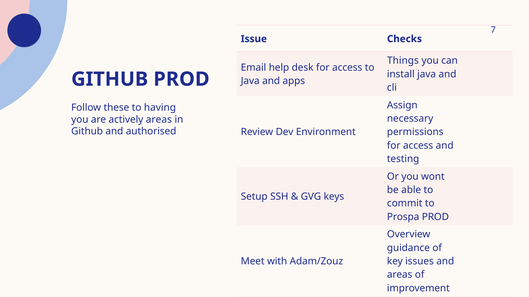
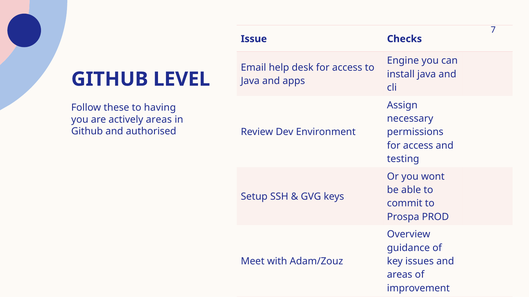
Things: Things -> Engine
GITHUB PROD: PROD -> LEVEL
